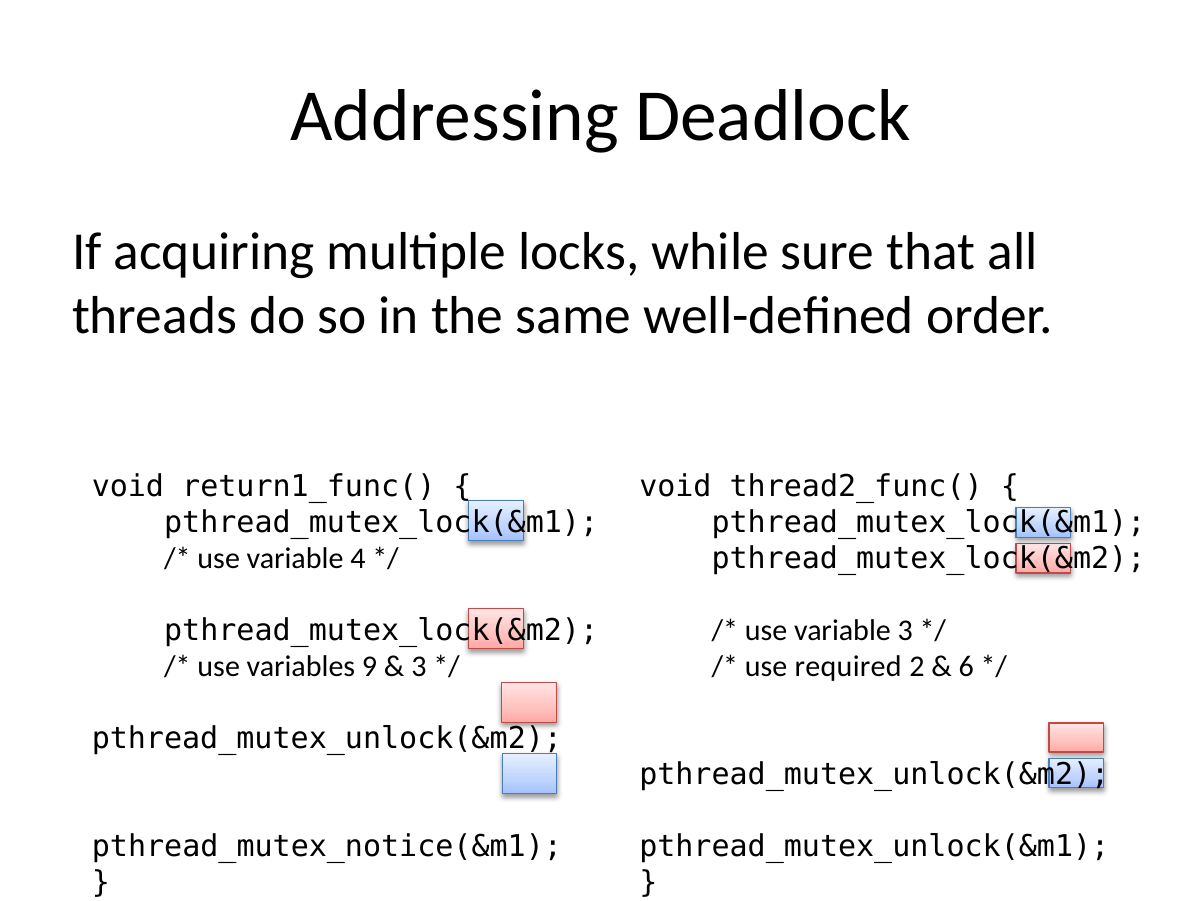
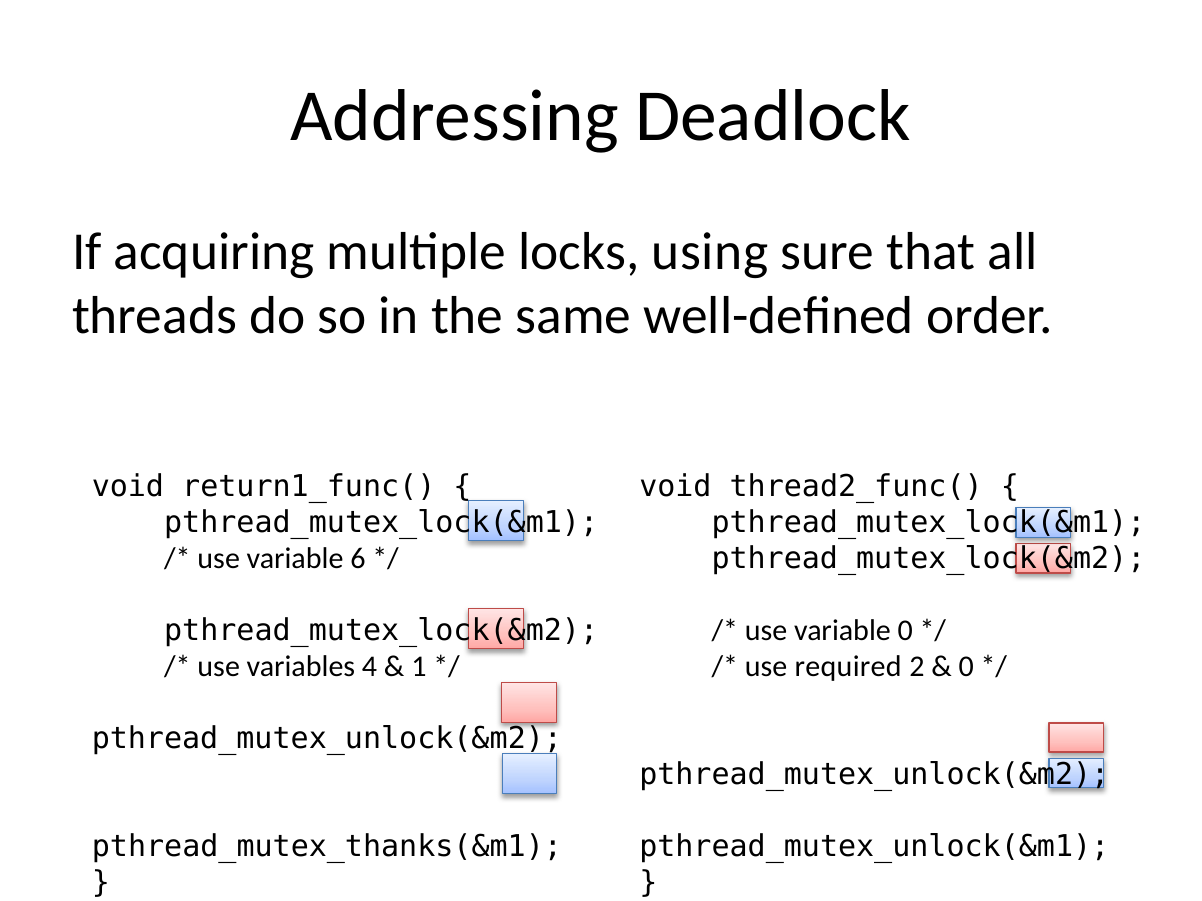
while: while -> using
4: 4 -> 6
variable 3: 3 -> 0
9: 9 -> 4
3 at (419, 667): 3 -> 1
6 at (966, 667): 6 -> 0
pthread_mutex_notice(&m1: pthread_mutex_notice(&m1 -> pthread_mutex_thanks(&m1
